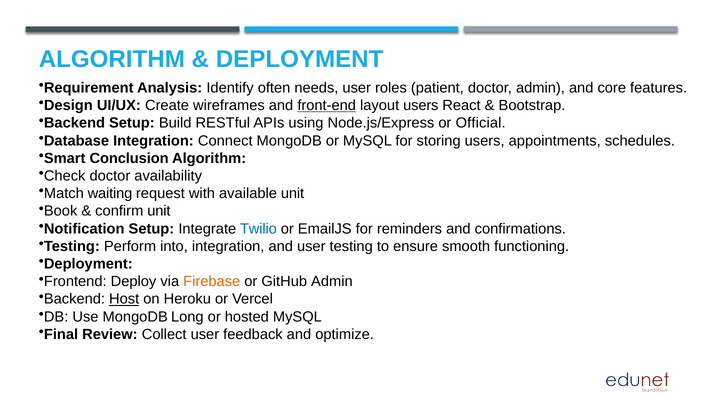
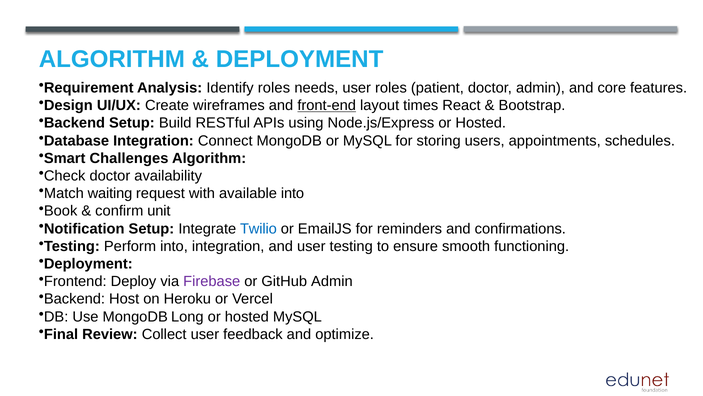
Identify often: often -> roles
layout users: users -> times
Node.js/Express or Official: Official -> Hosted
Conclusion: Conclusion -> Challenges
available unit: unit -> into
Firebase colour: orange -> purple
Host underline: present -> none
